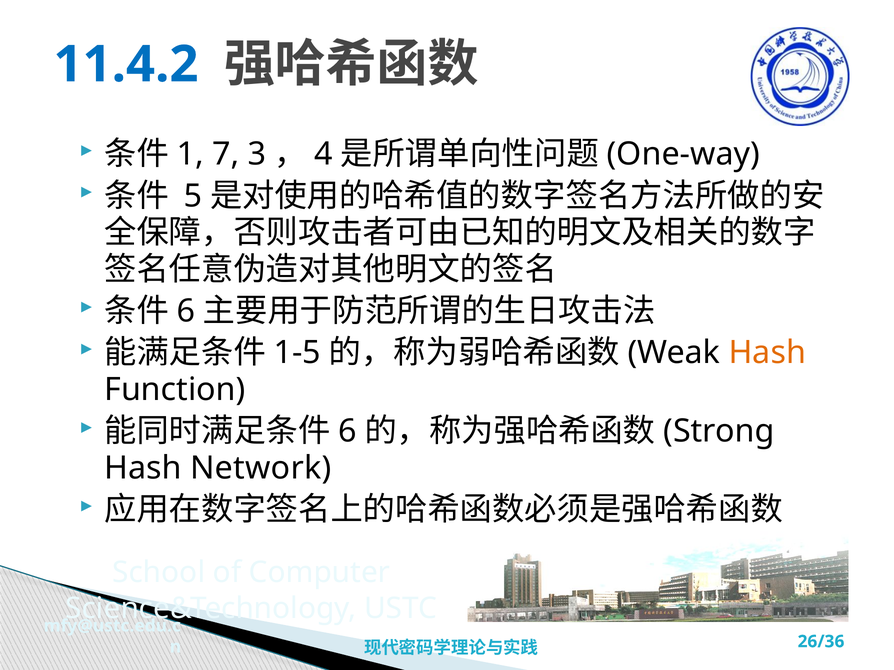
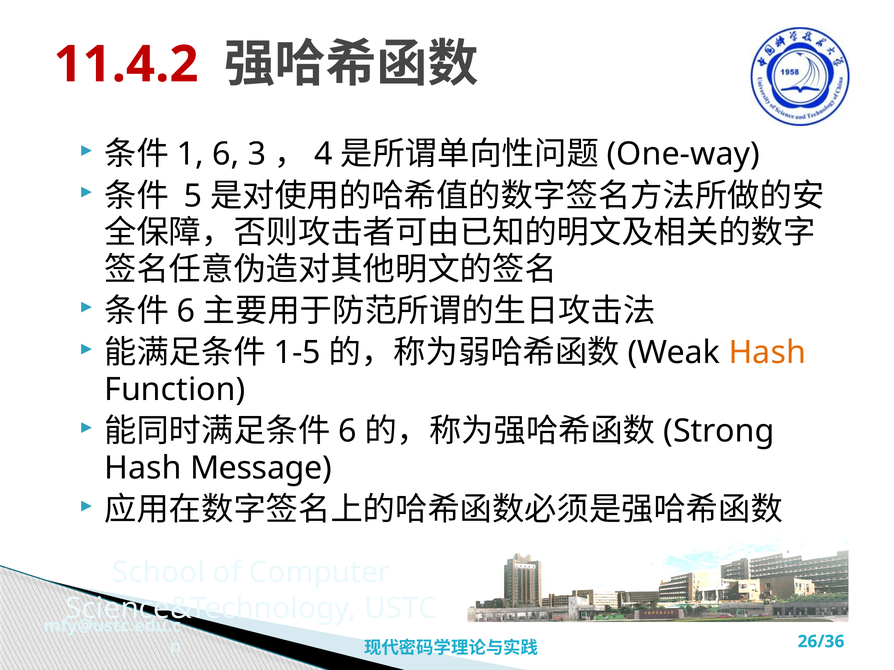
11.4.2 colour: blue -> red
7 at (226, 154): 7 -> 6
Network: Network -> Message
